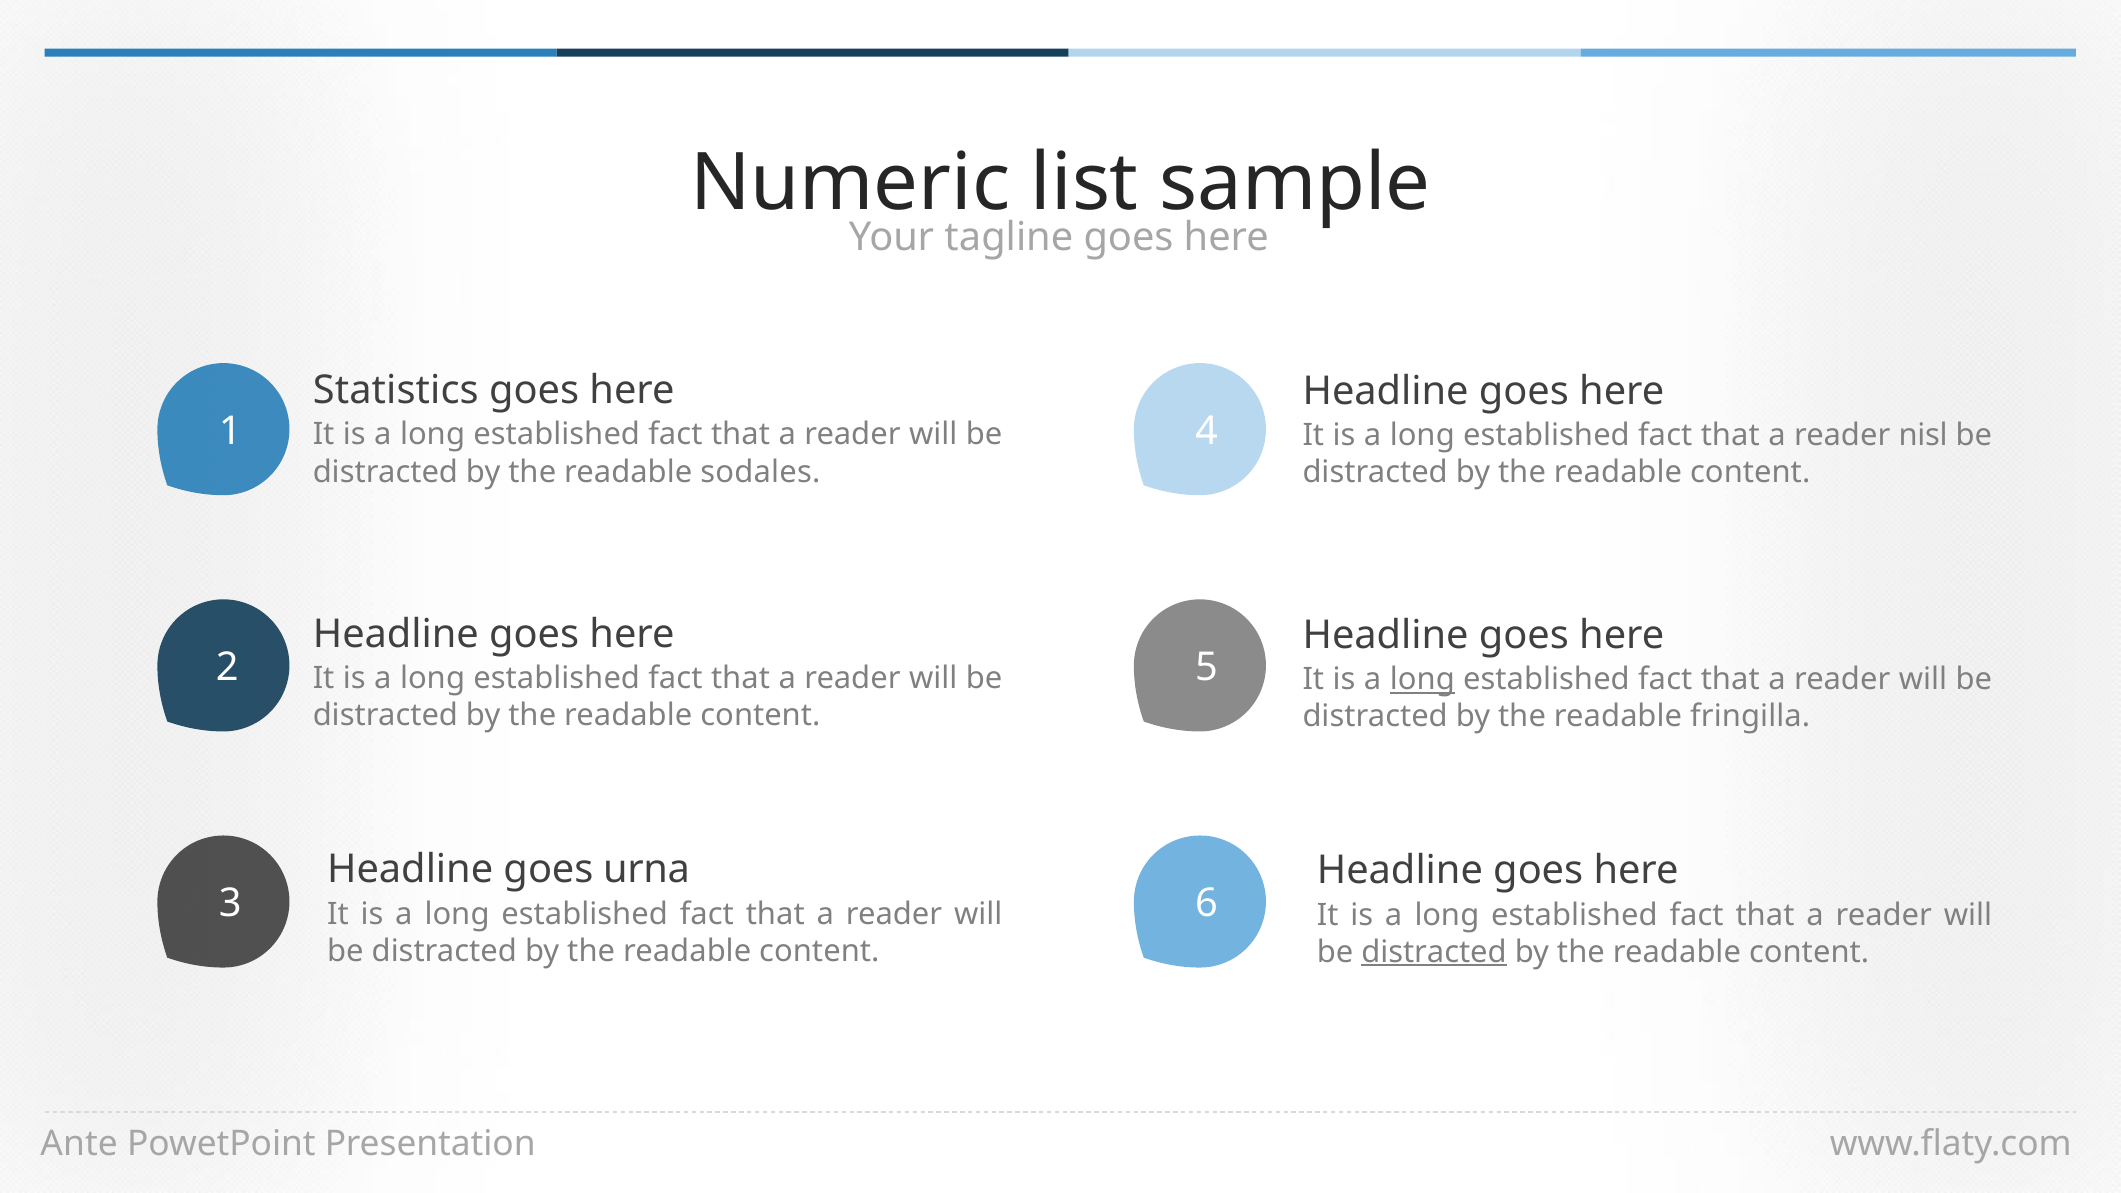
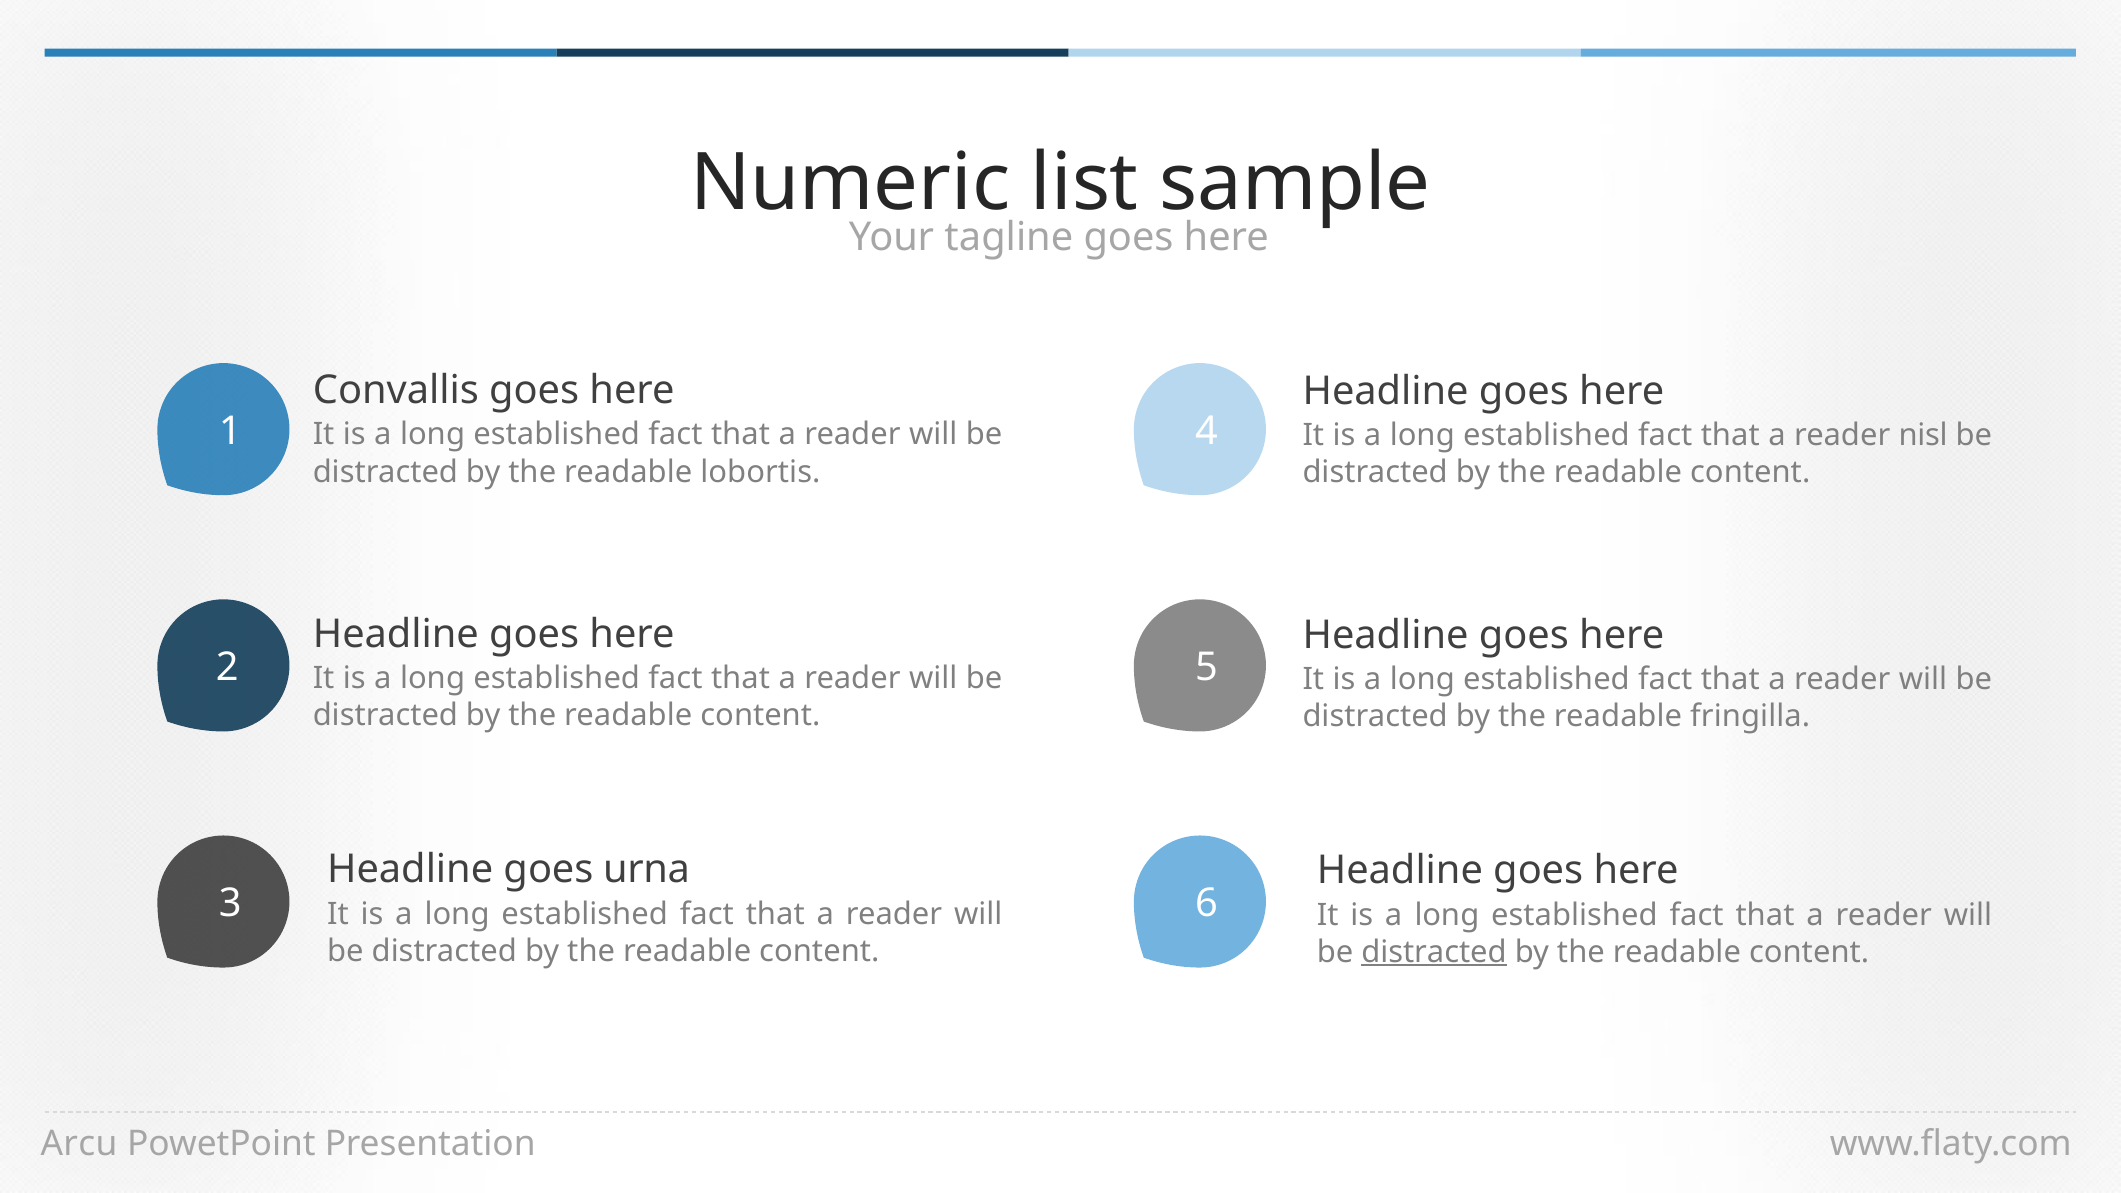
Statistics: Statistics -> Convallis
sodales: sodales -> lobortis
long at (1422, 679) underline: present -> none
Ante: Ante -> Arcu
